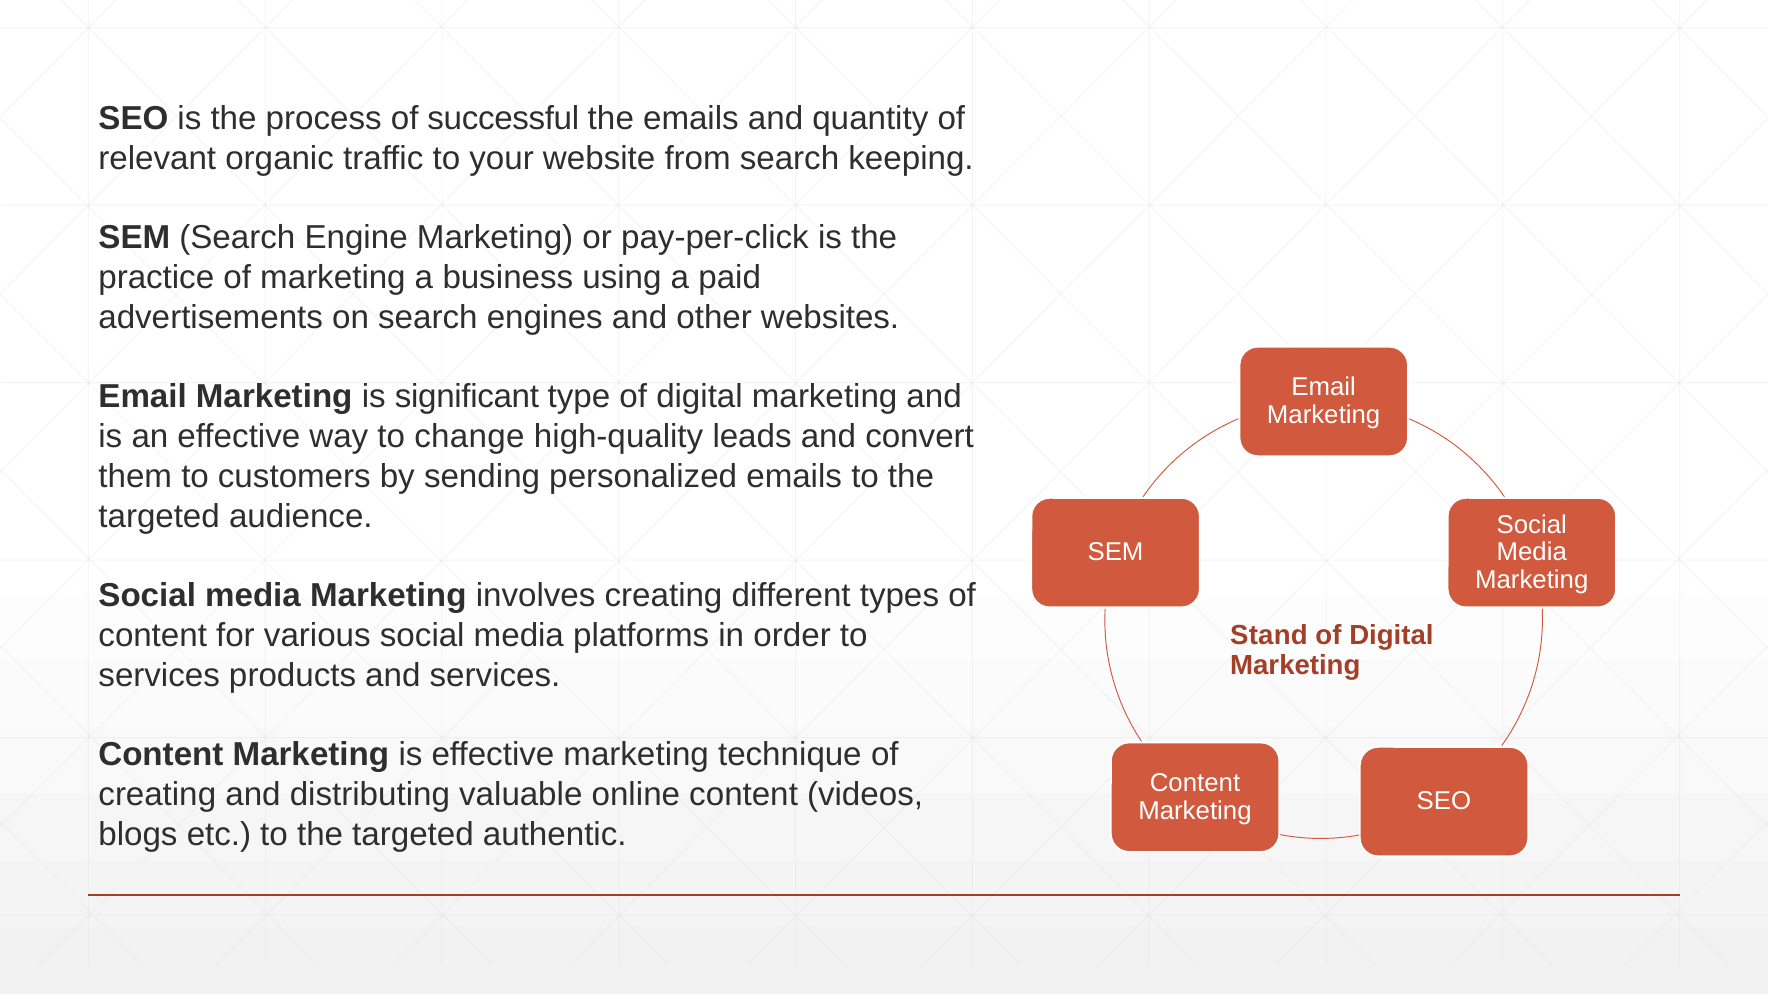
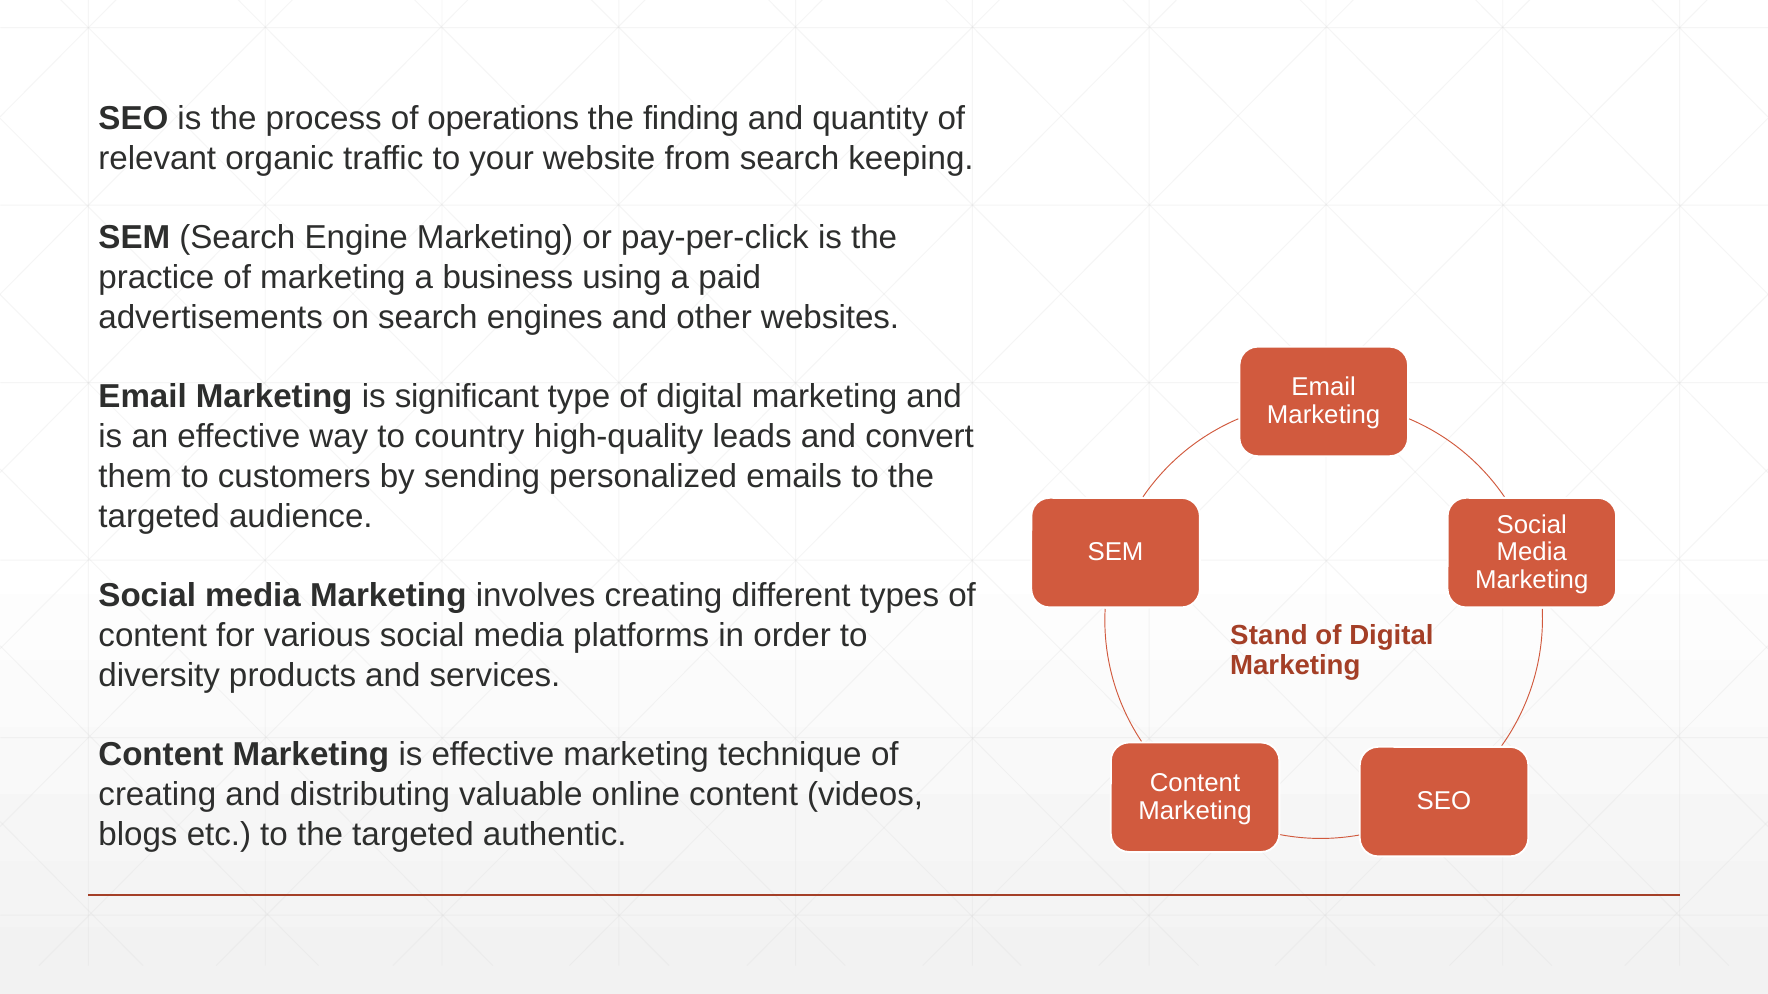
successful: successful -> operations
the emails: emails -> finding
change: change -> country
services at (159, 675): services -> diversity
